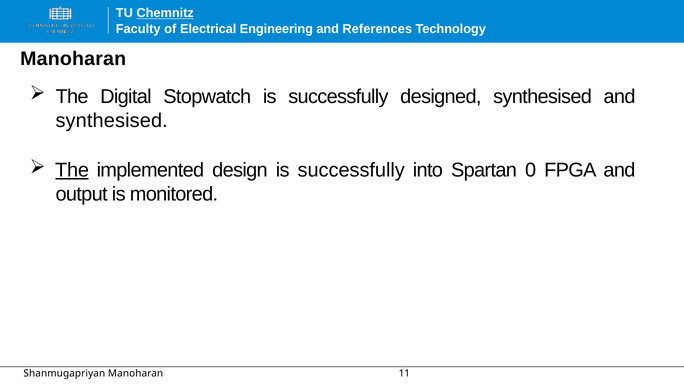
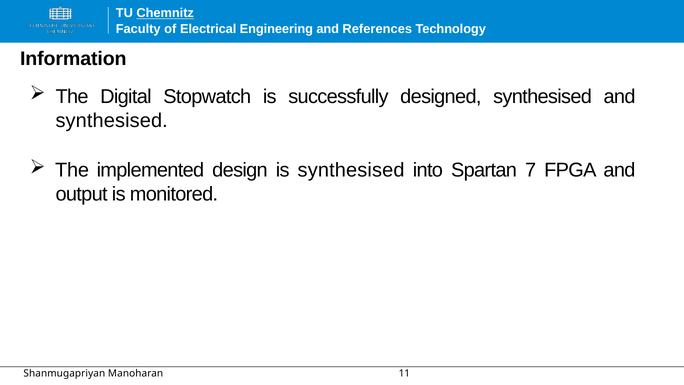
Manoharan at (73, 59): Manoharan -> Information
The at (72, 170) underline: present -> none
design is successfully: successfully -> synthesised
0: 0 -> 7
